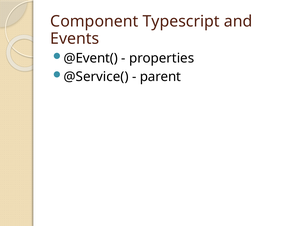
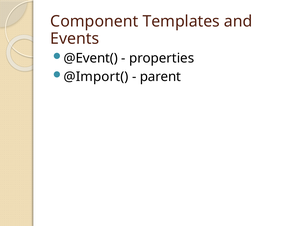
Typescript: Typescript -> Templates
@Service(: @Service( -> @Import(
